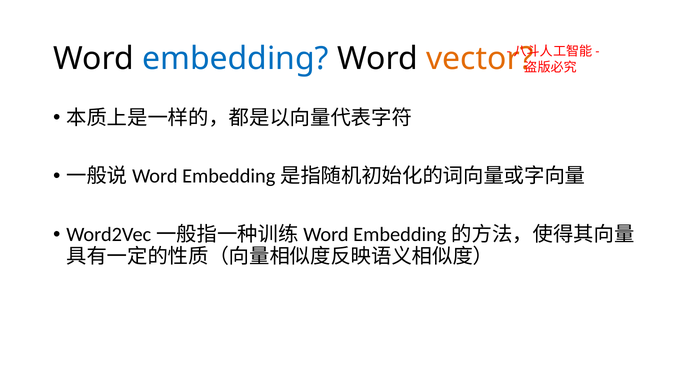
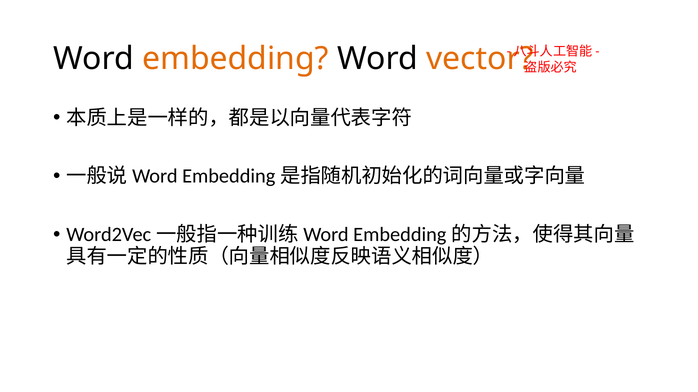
embedding colour: blue -> orange
